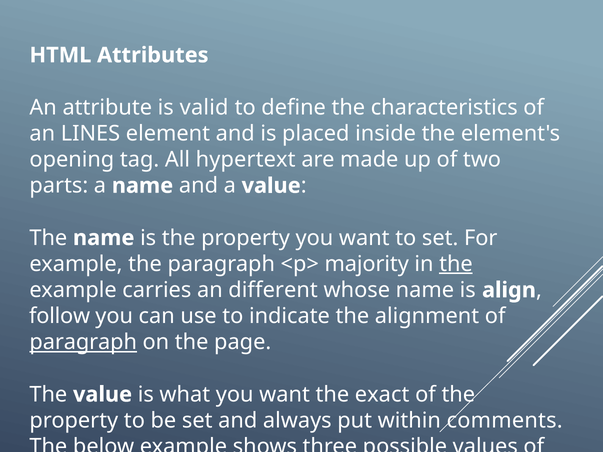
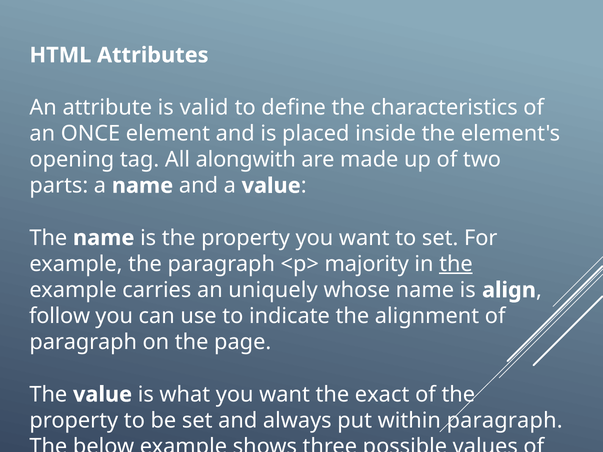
LINES: LINES -> ONCE
hypertext: hypertext -> alongwith
different: different -> uniquely
paragraph at (83, 342) underline: present -> none
within comments: comments -> paragraph
